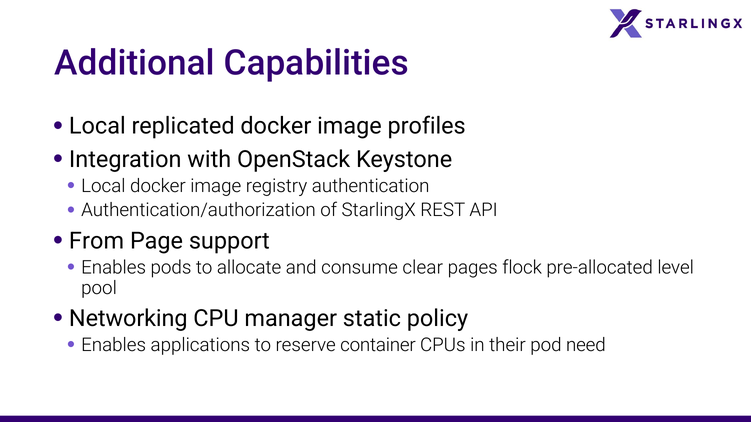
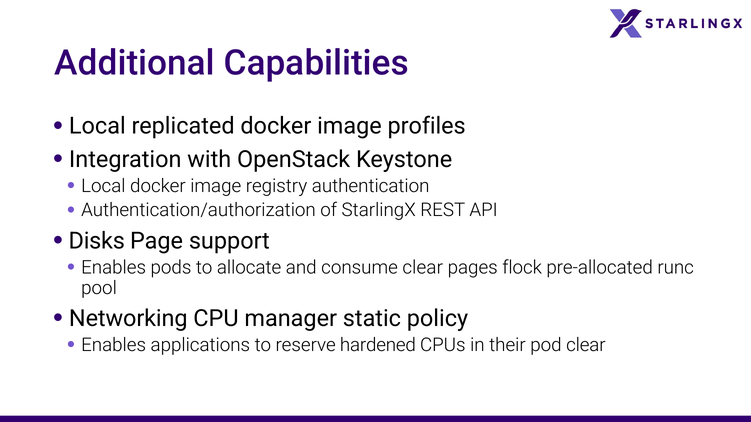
From: From -> Disks
level: level -> runc
container: container -> hardened
pod need: need -> clear
